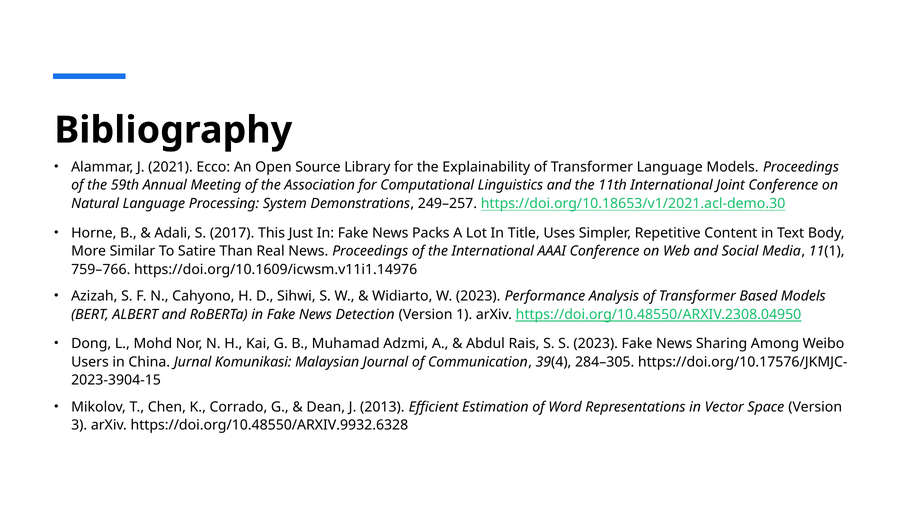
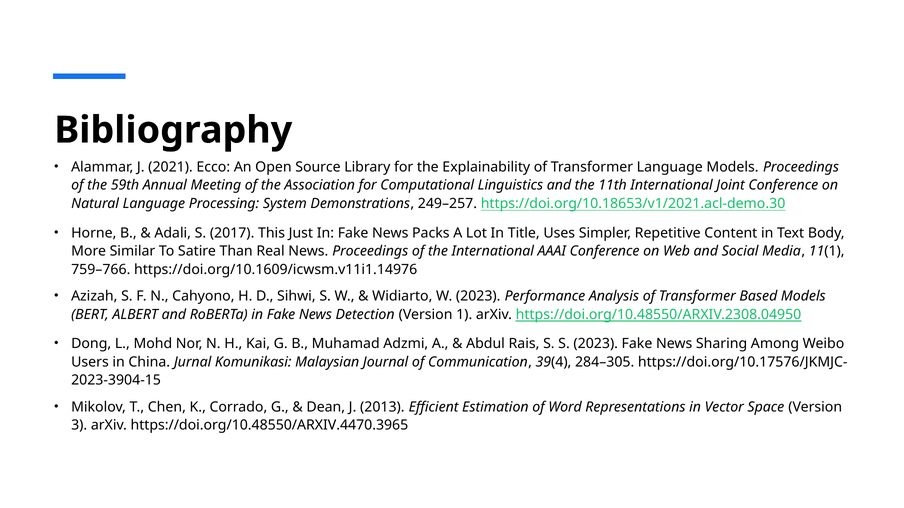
https://doi.org/10.48550/ARXIV.9932.6328: https://doi.org/10.48550/ARXIV.9932.6328 -> https://doi.org/10.48550/ARXIV.4470.3965
